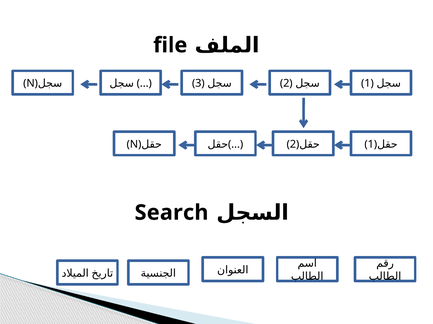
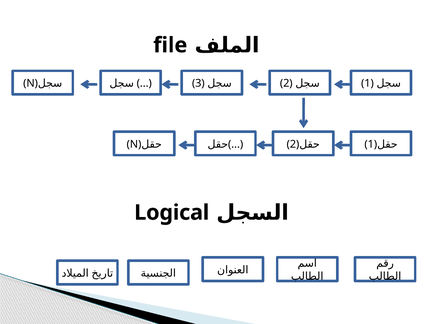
Search: Search -> Logical
